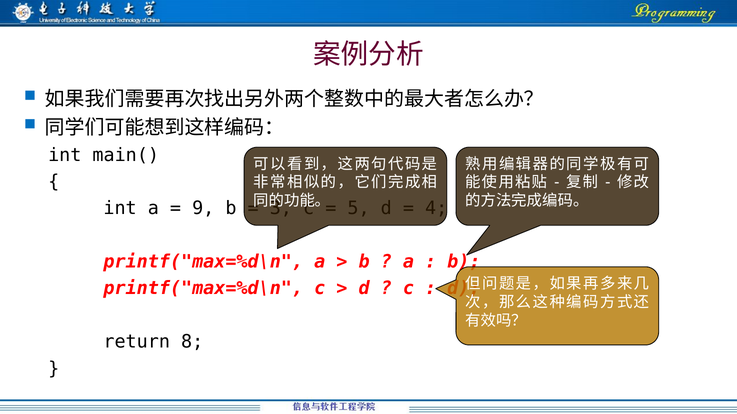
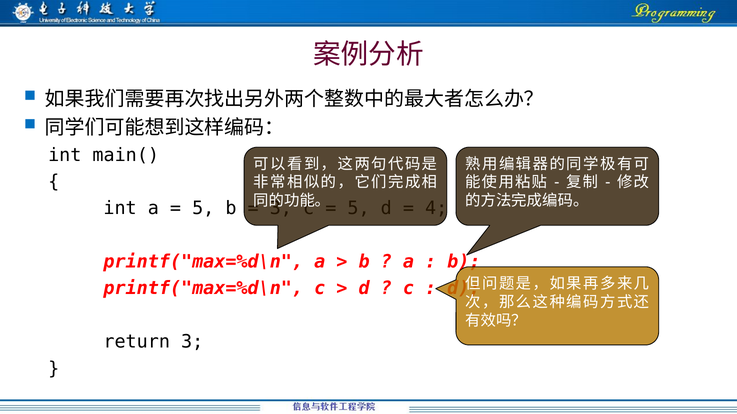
9 at (203, 209): 9 -> 5
return 8: 8 -> 3
